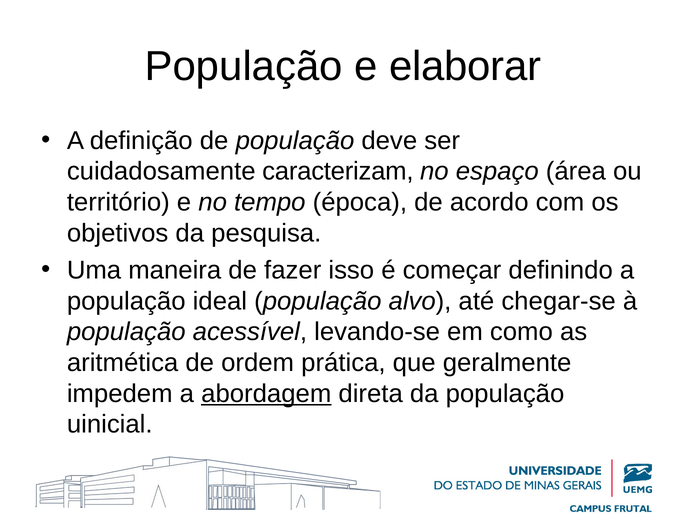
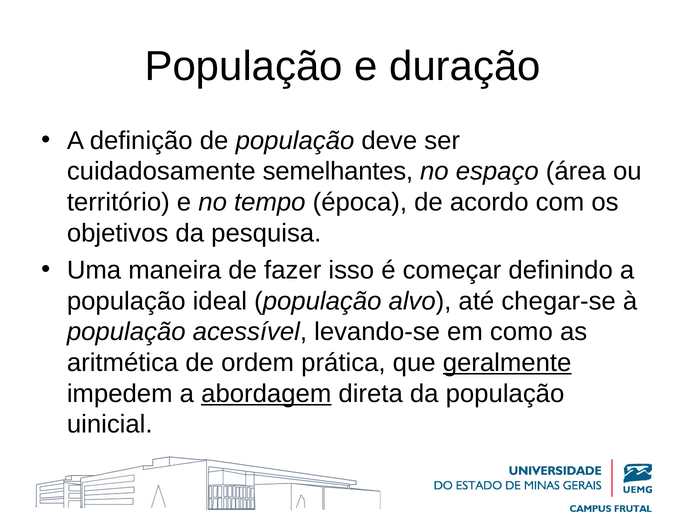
elaborar: elaborar -> duração
caracterizam: caracterizam -> semelhantes
geralmente underline: none -> present
